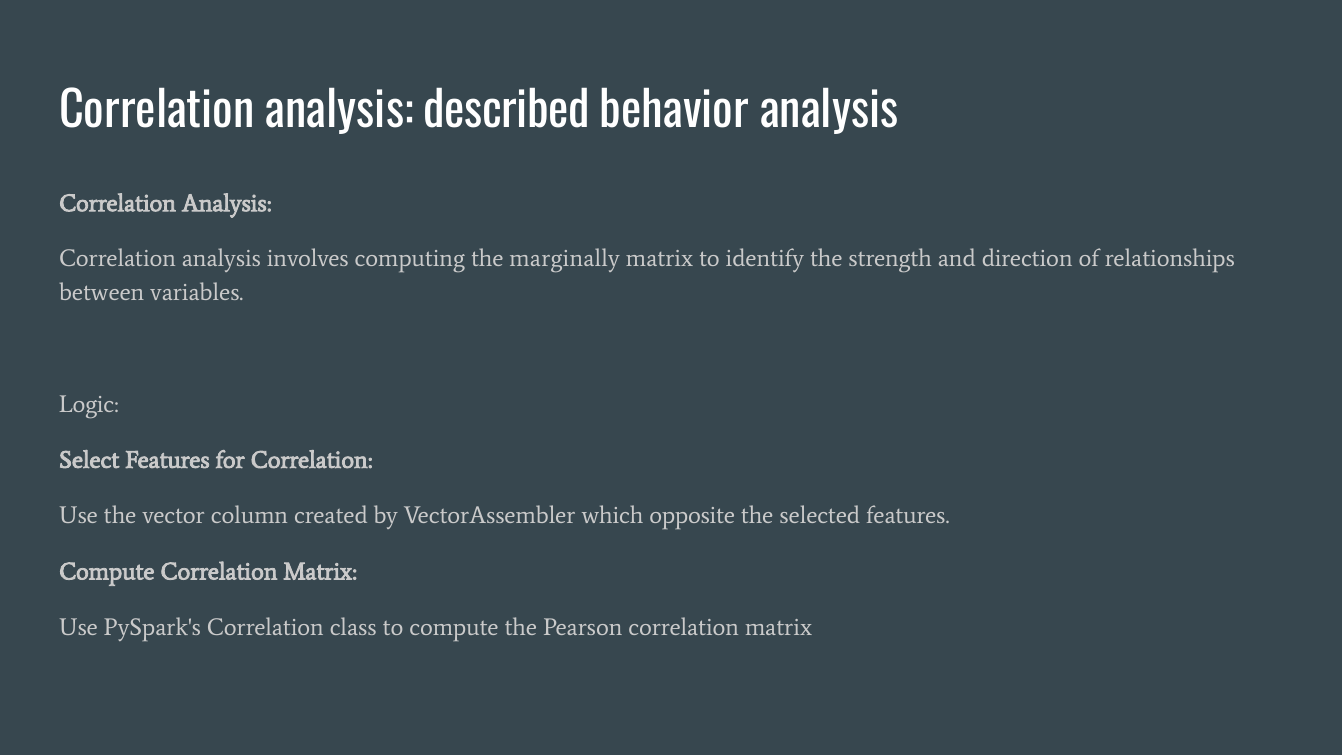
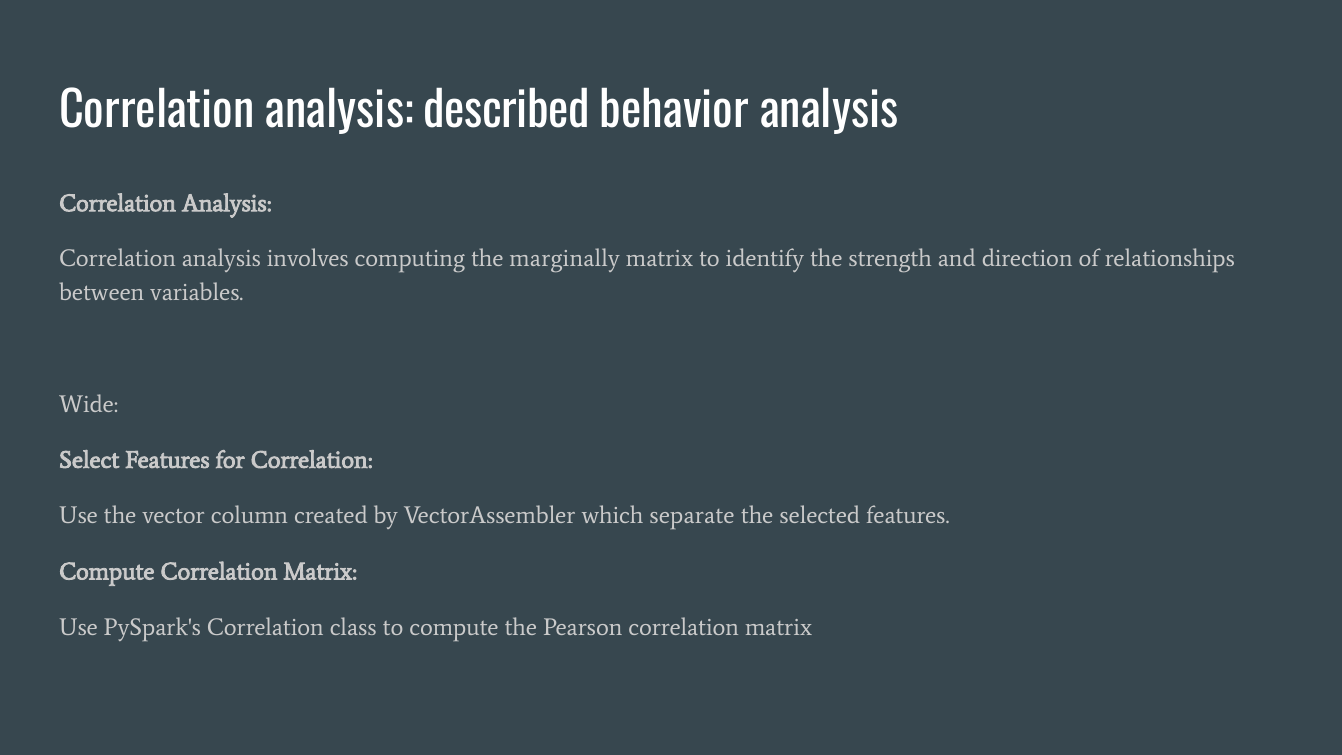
Logic: Logic -> Wide
opposite: opposite -> separate
